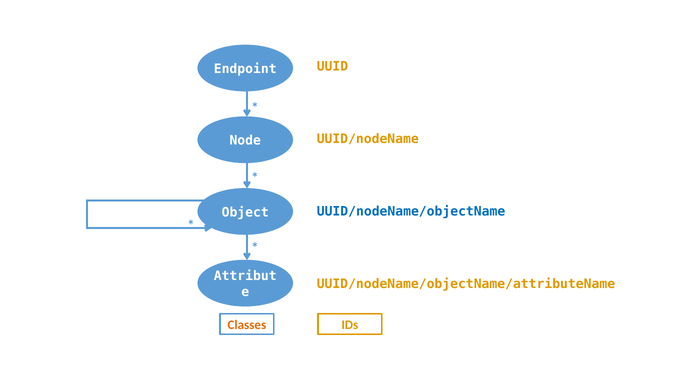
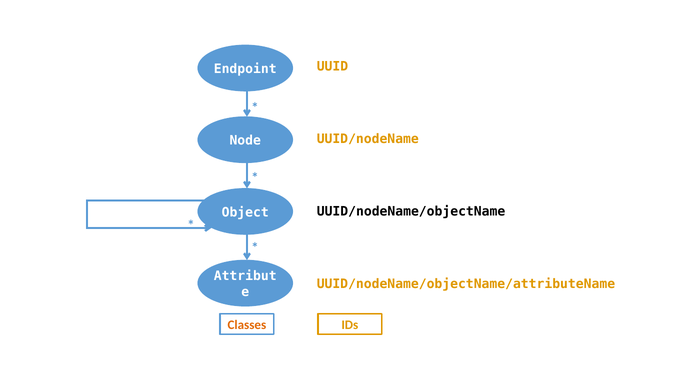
UUID/nodeName/objectName colour: blue -> black
